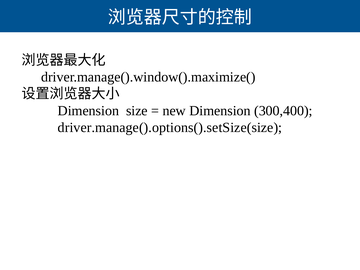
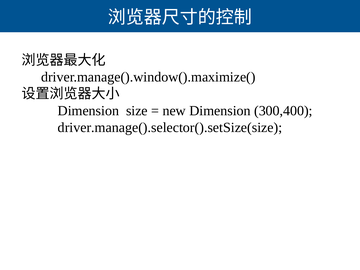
driver.manage().options().setSize(size: driver.manage().options().setSize(size -> driver.manage().selector().setSize(size
